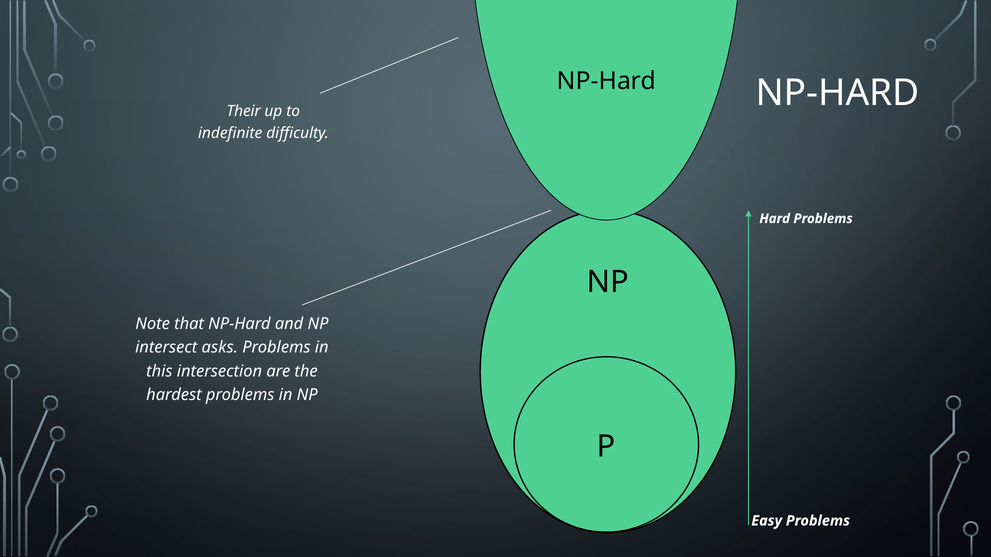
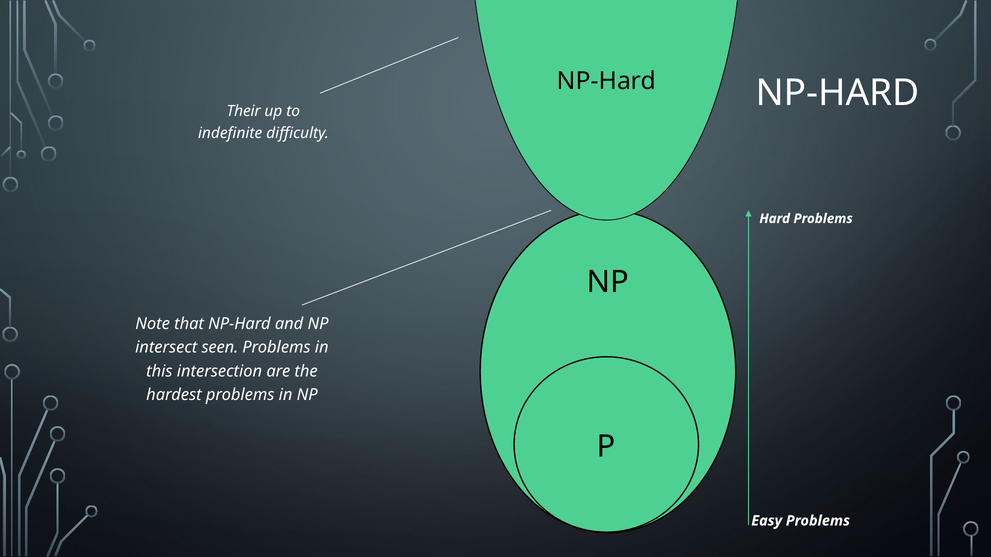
asks: asks -> seen
